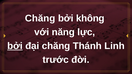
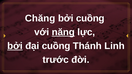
bởi không: không -> cuồng
năng underline: none -> present
đại chăng: chăng -> cuồng
